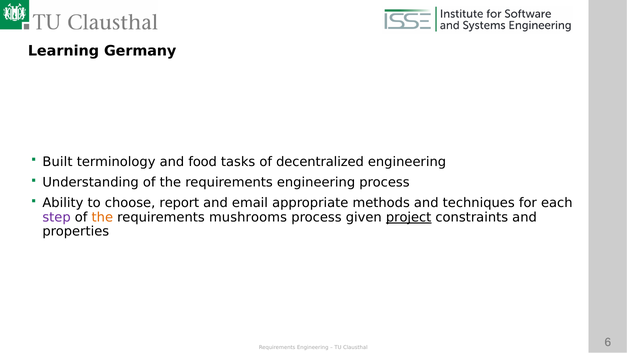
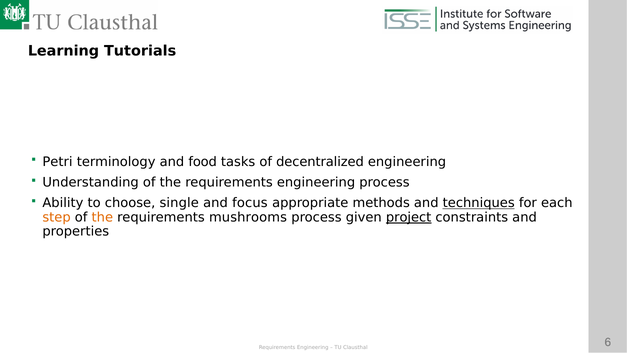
Germany: Germany -> Tutorials
Built: Built -> Petri
report: report -> single
email: email -> focus
techniques underline: none -> present
step colour: purple -> orange
